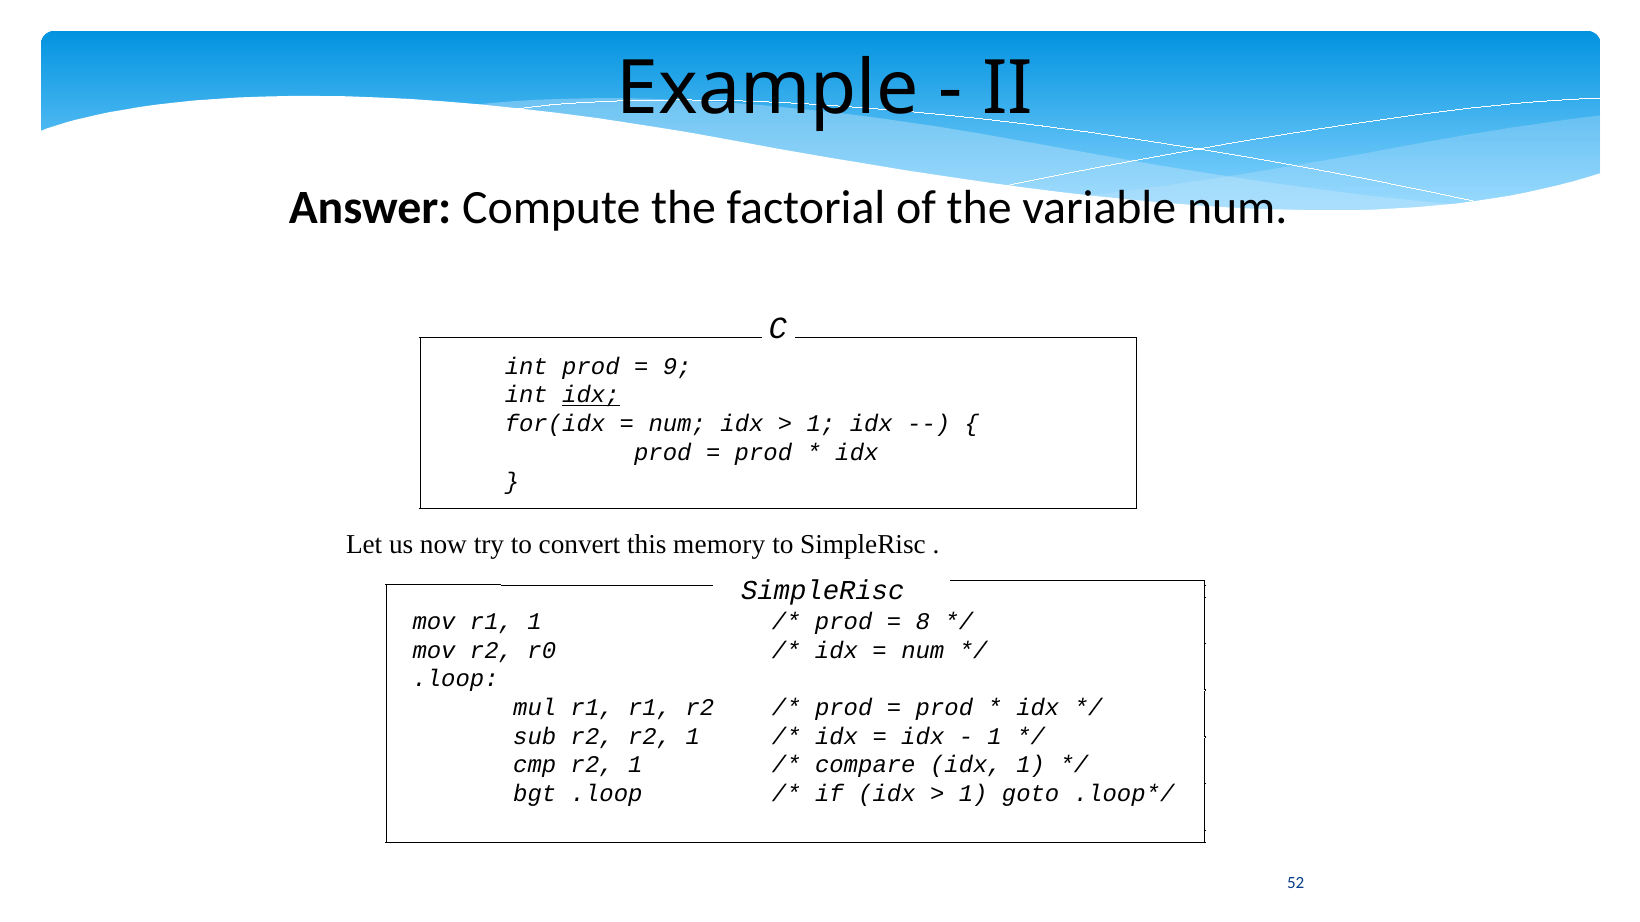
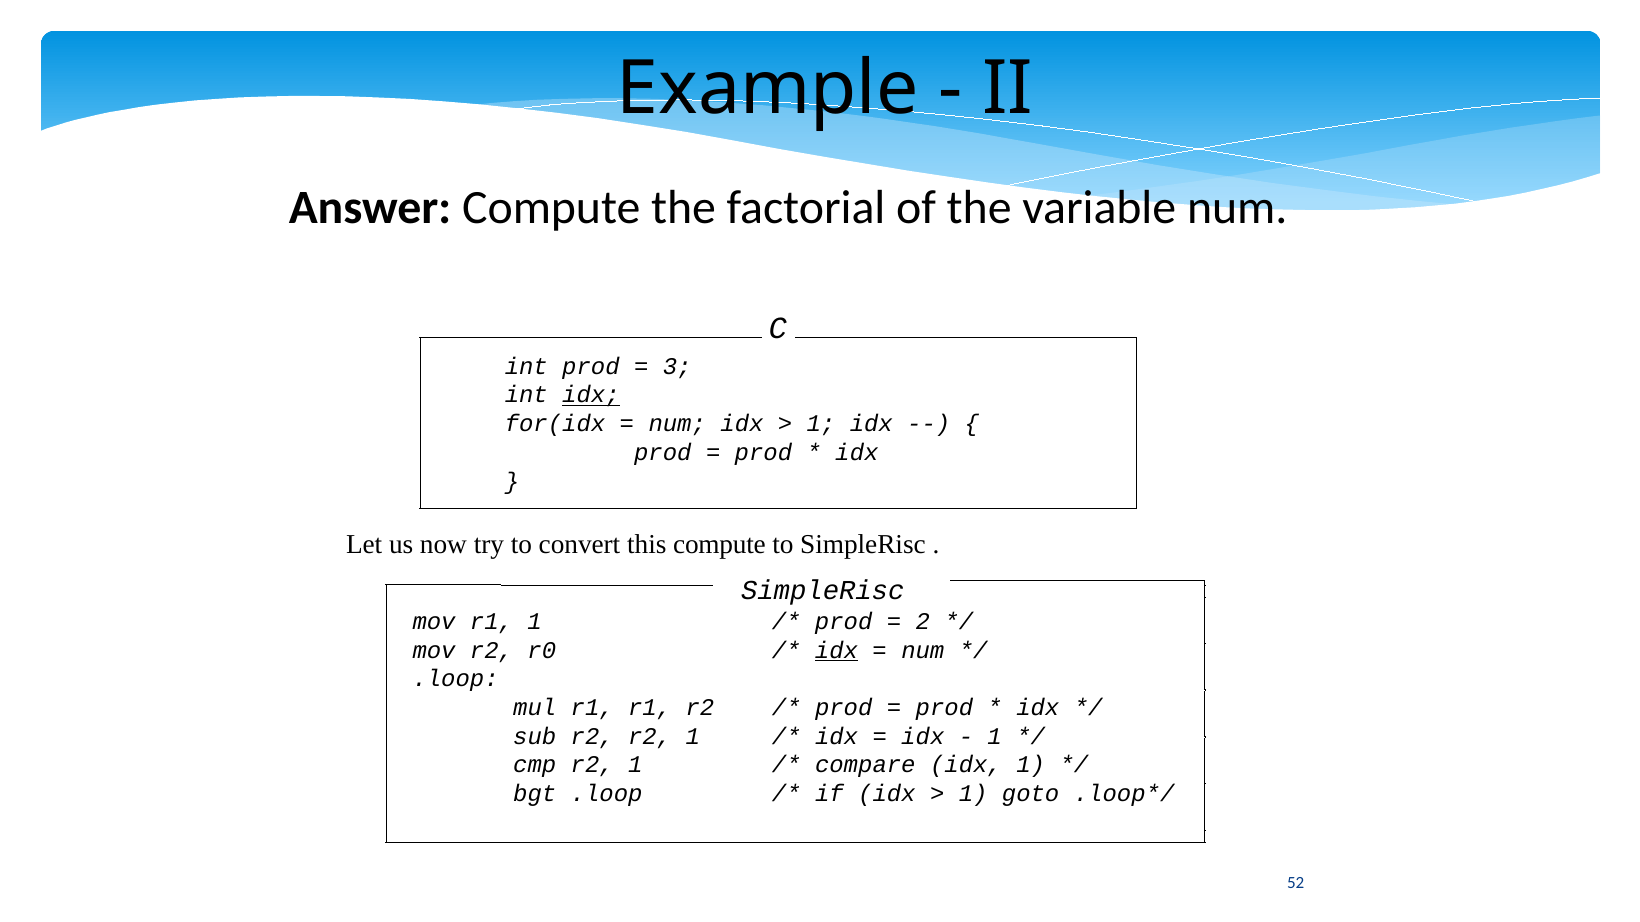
9: 9 -> 3
this memory: memory -> compute
8: 8 -> 2
idx at (836, 651) underline: none -> present
